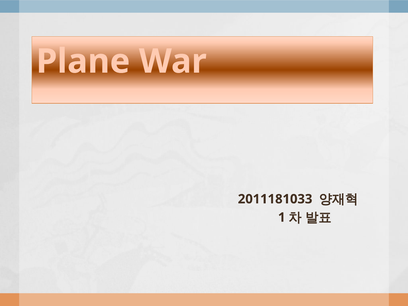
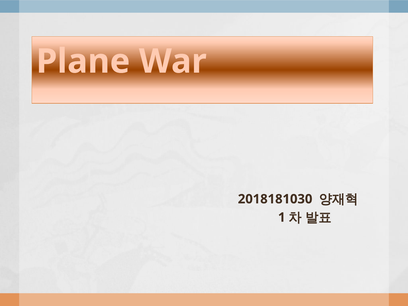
2011181033: 2011181033 -> 2018181030
